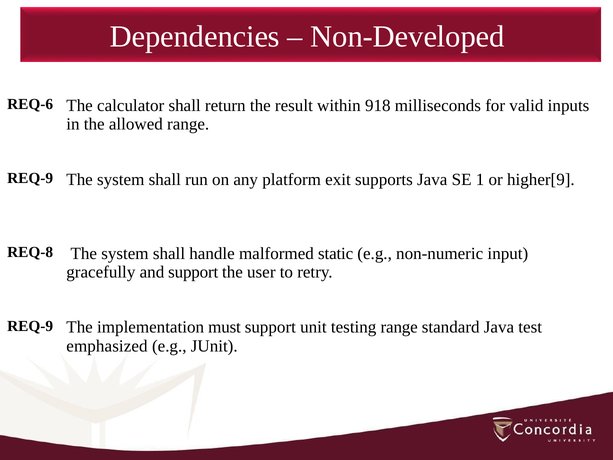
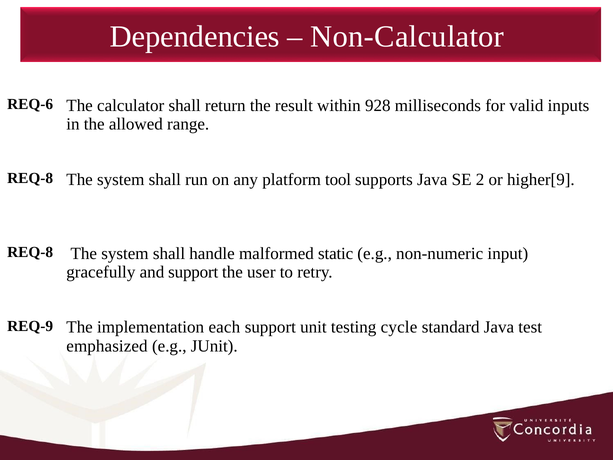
Non-Developed: Non-Developed -> Non-Calculator
918: 918 -> 928
REQ-9 at (30, 178): REQ-9 -> REQ-8
exit: exit -> tool
1: 1 -> 2
must: must -> each
testing range: range -> cycle
